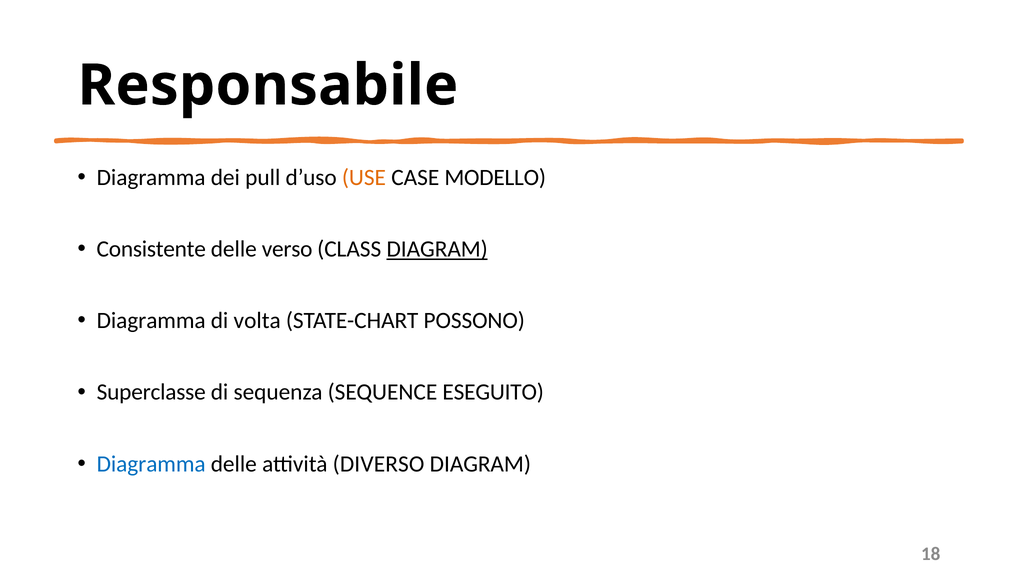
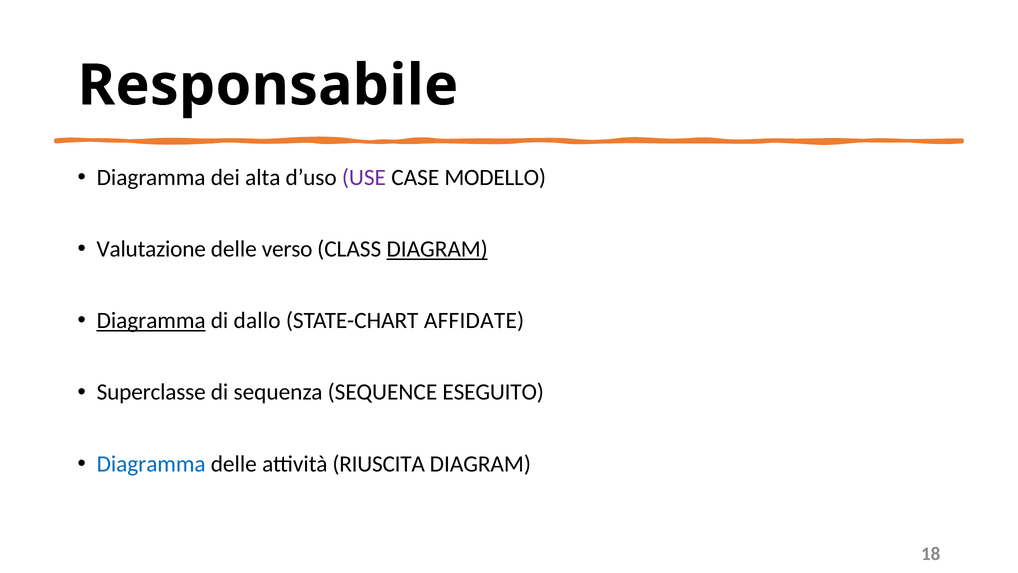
pull: pull -> alta
USE colour: orange -> purple
Consistente: Consistente -> Valutazione
Diagramma at (151, 320) underline: none -> present
volta: volta -> dallo
POSSONO: POSSONO -> AFFIDATE
DIVERSO: DIVERSO -> RIUSCITA
